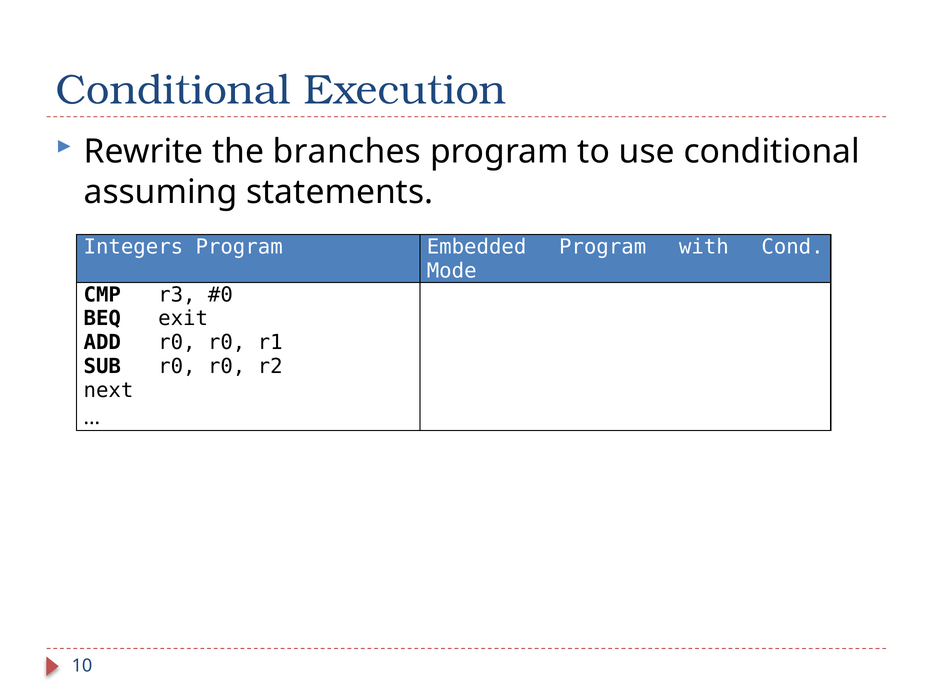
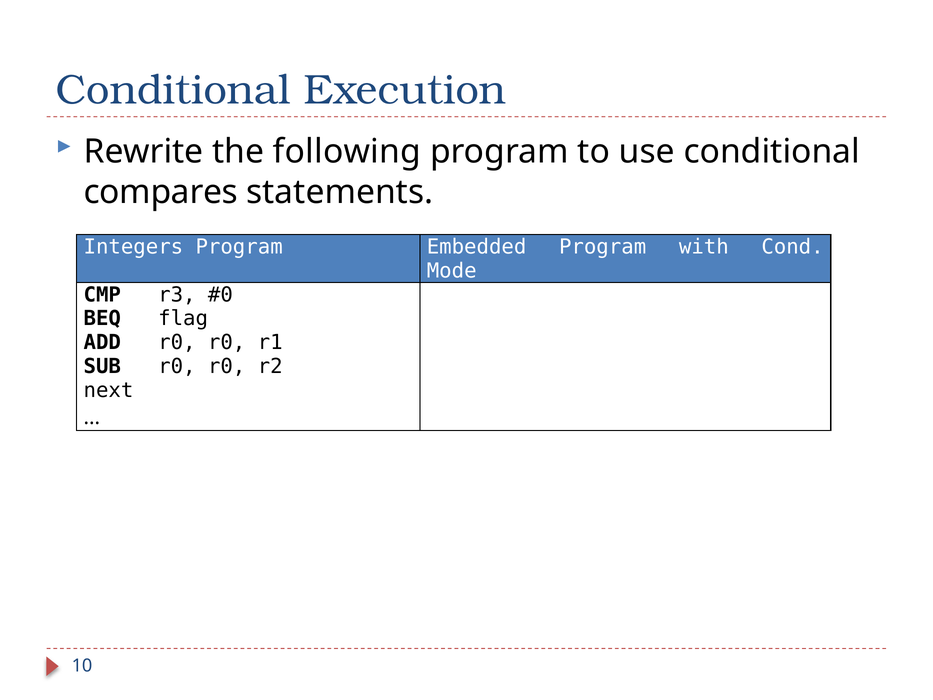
branches: branches -> following
assuming: assuming -> compares
exit: exit -> flag
